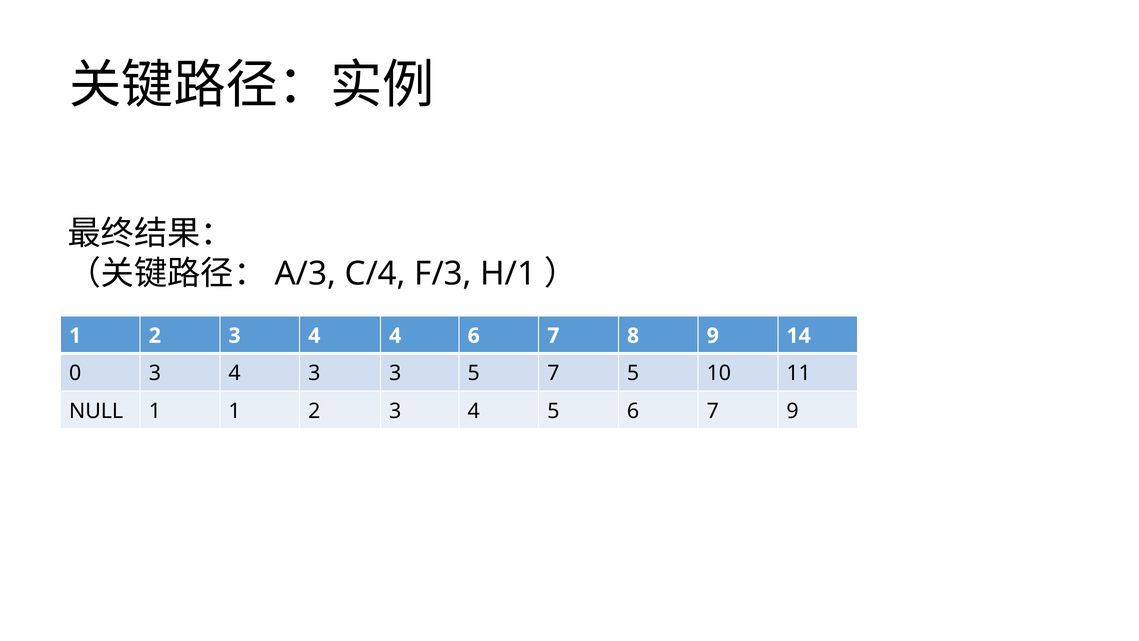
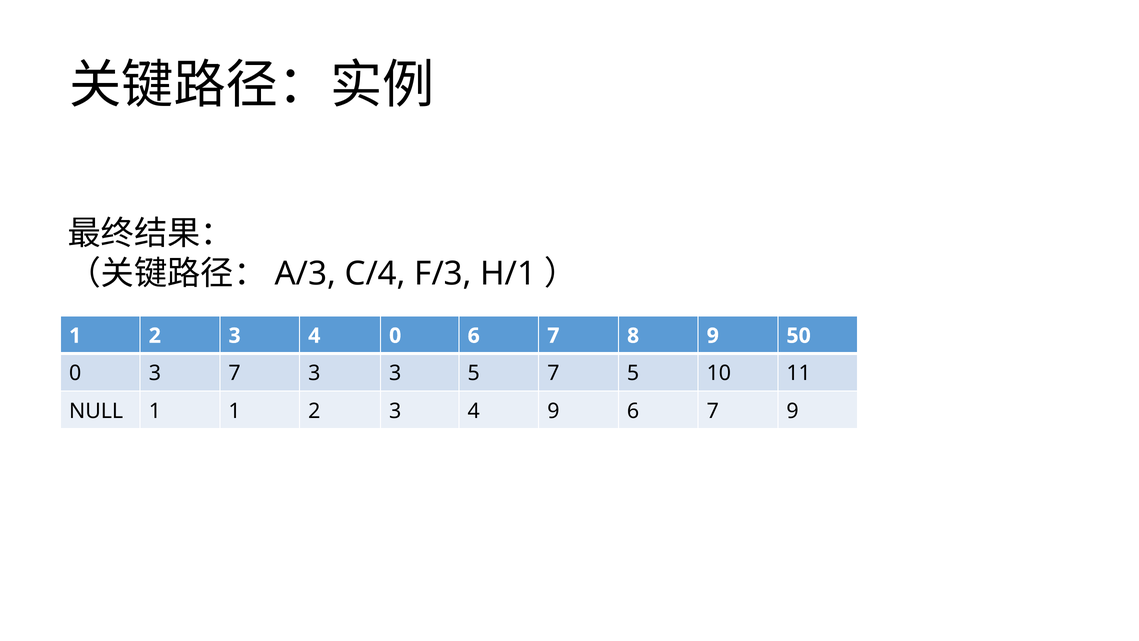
4 4: 4 -> 0
14: 14 -> 50
0 3 4: 4 -> 7
4 5: 5 -> 9
